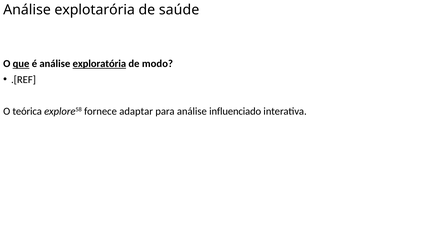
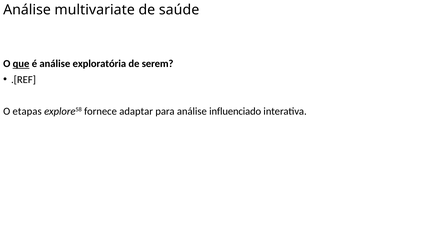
explotarória: explotarória -> multivariate
exploratória underline: present -> none
modo: modo -> serem
teórica: teórica -> etapas
